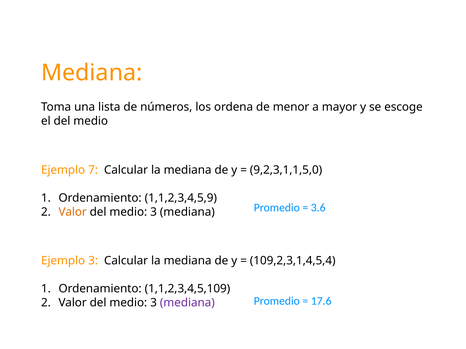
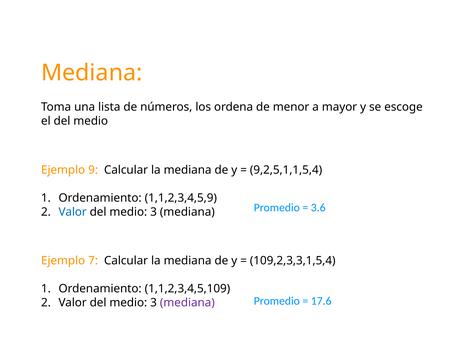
7: 7 -> 9
9,2,3,1,1,5,0: 9,2,3,1,1,5,0 -> 9,2,5,1,1,5,4
Valor at (73, 212) colour: orange -> blue
Ejemplo 3: 3 -> 7
109,2,3,1,4,5,4: 109,2,3,1,4,5,4 -> 109,2,3,3,1,5,4
